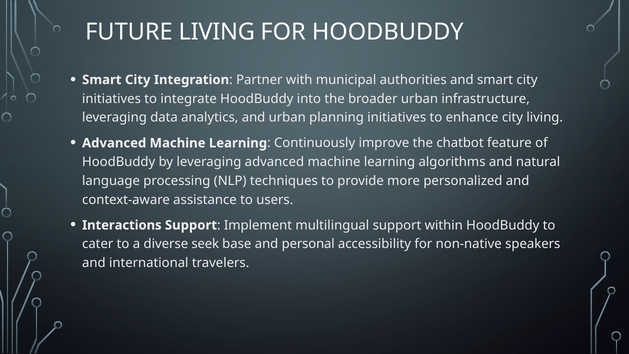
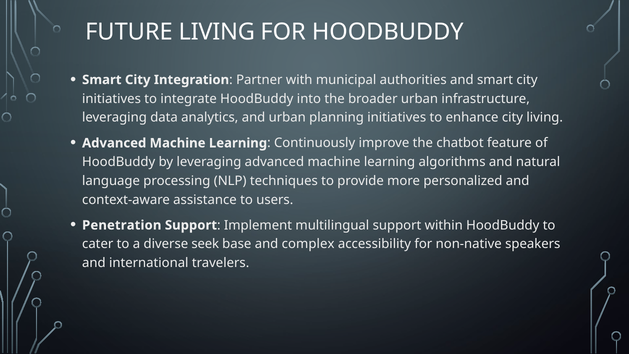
Interactions: Interactions -> Penetration
personal: personal -> complex
